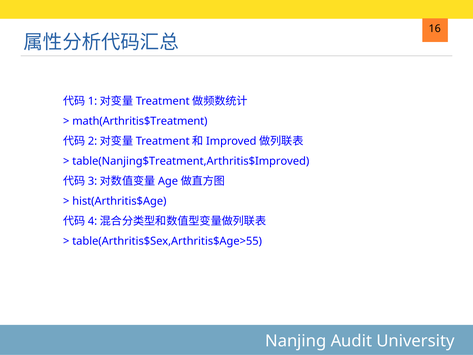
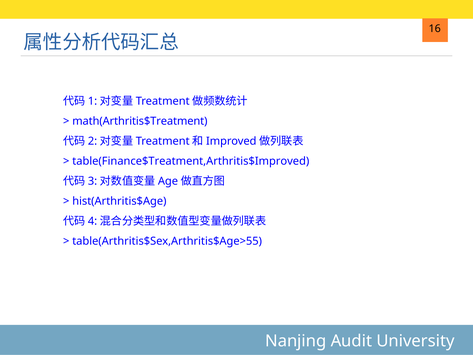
table(Nanjing$Treatment,Arthritis$Improved: table(Nanjing$Treatment,Arthritis$Improved -> table(Finance$Treatment,Arthritis$Improved
